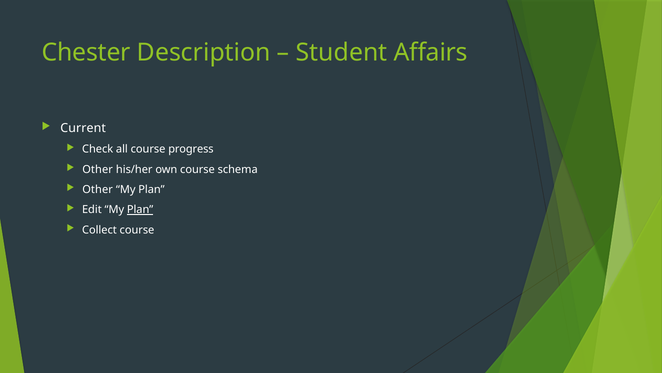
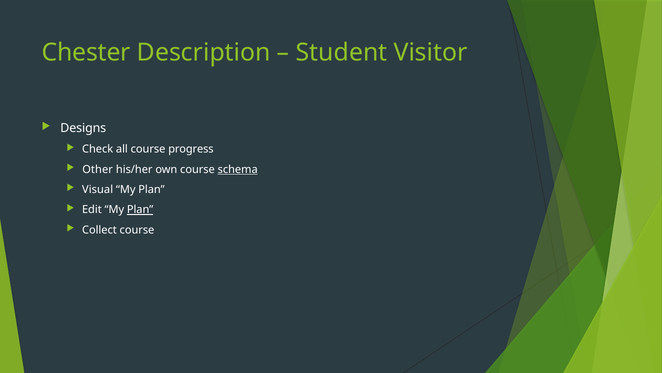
Affairs: Affairs -> Visitor
Current: Current -> Designs
schema underline: none -> present
Other at (98, 189): Other -> Visual
